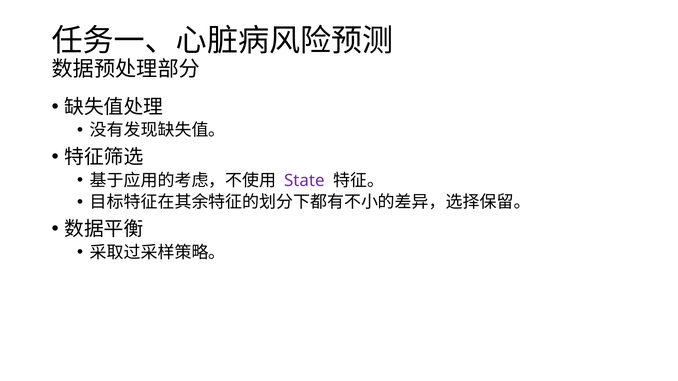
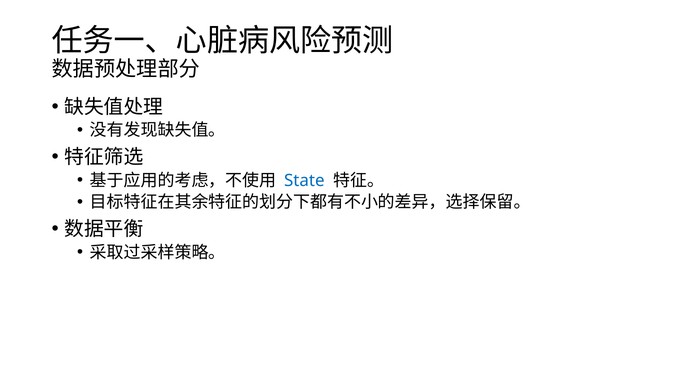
State colour: purple -> blue
